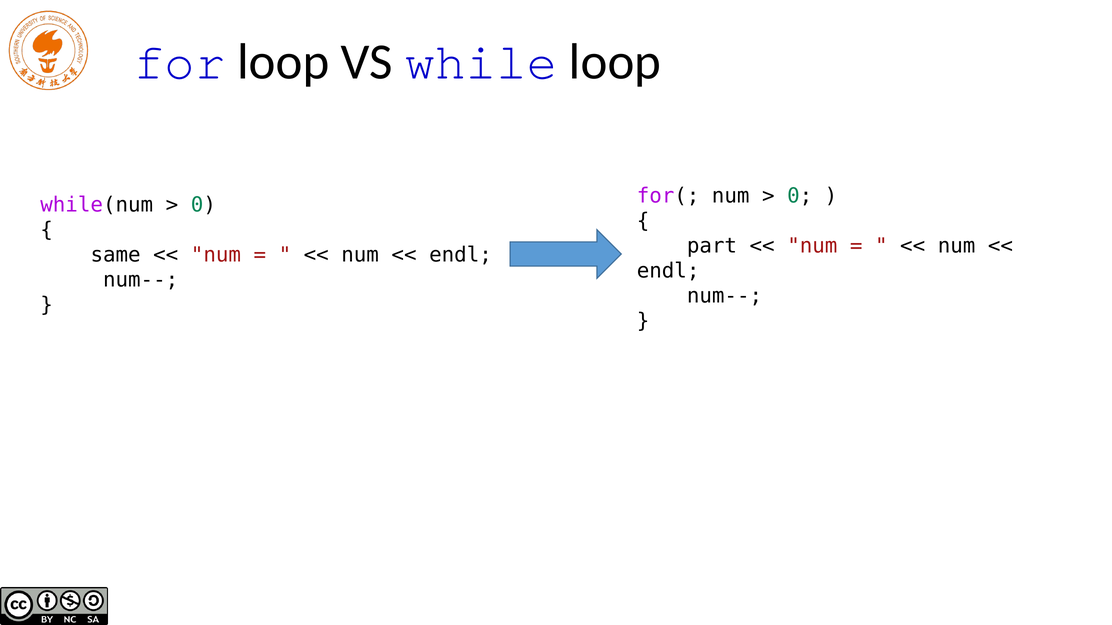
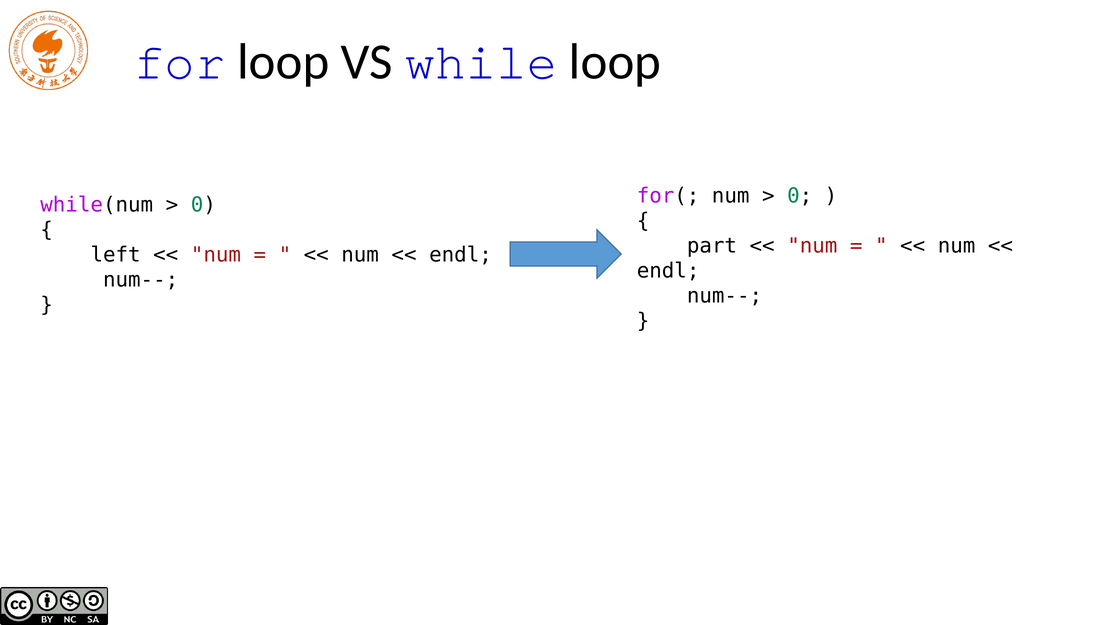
same: same -> left
